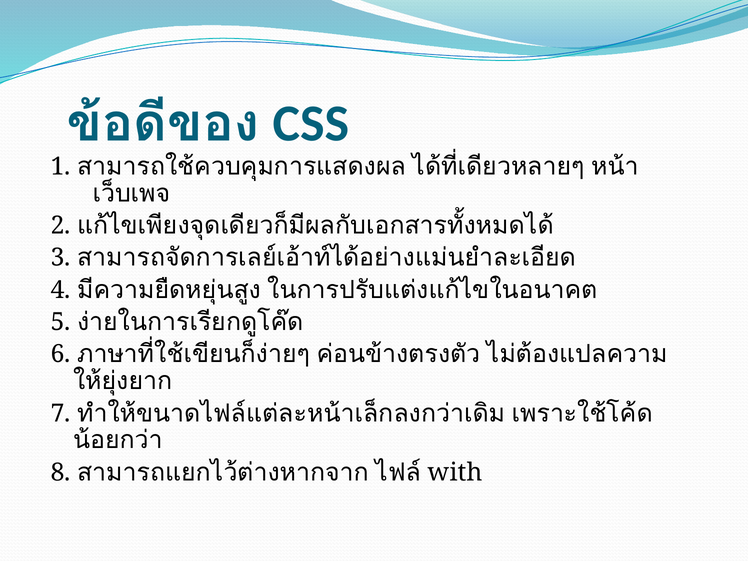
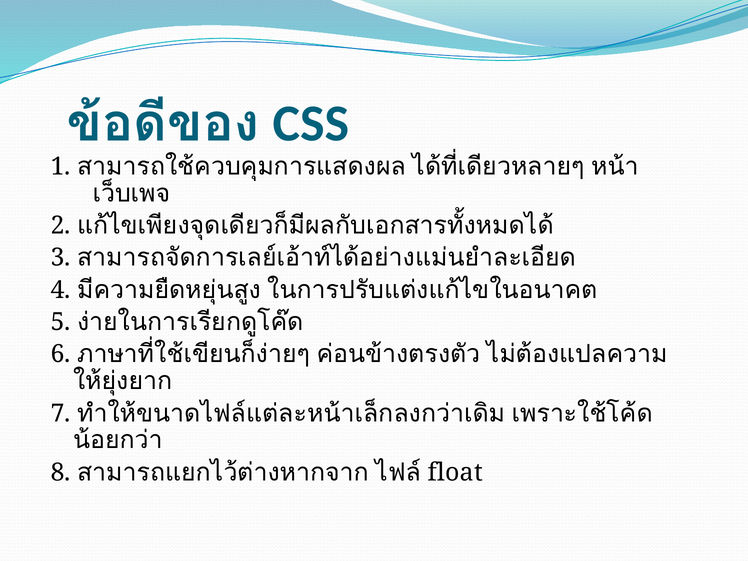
with: with -> float
